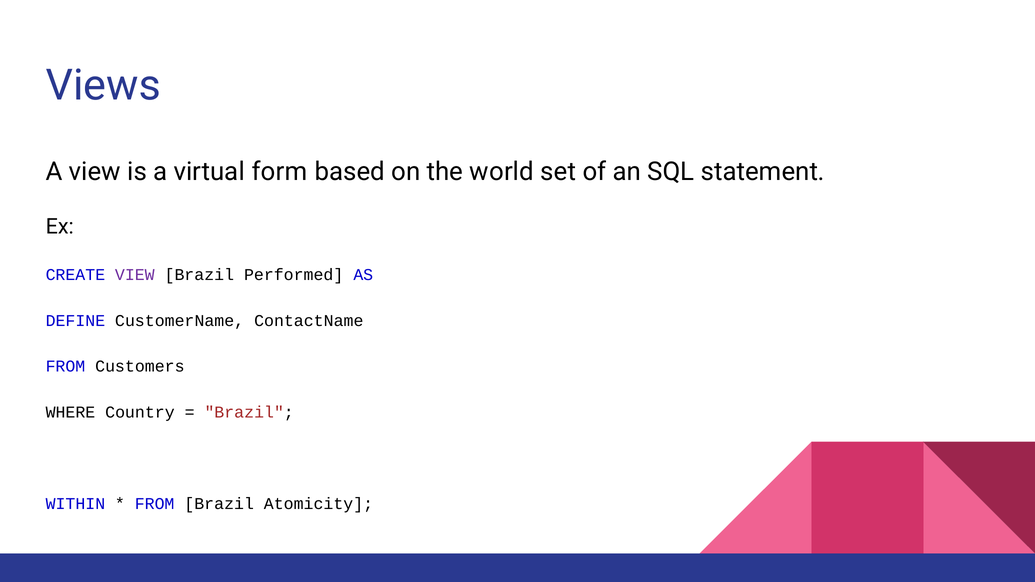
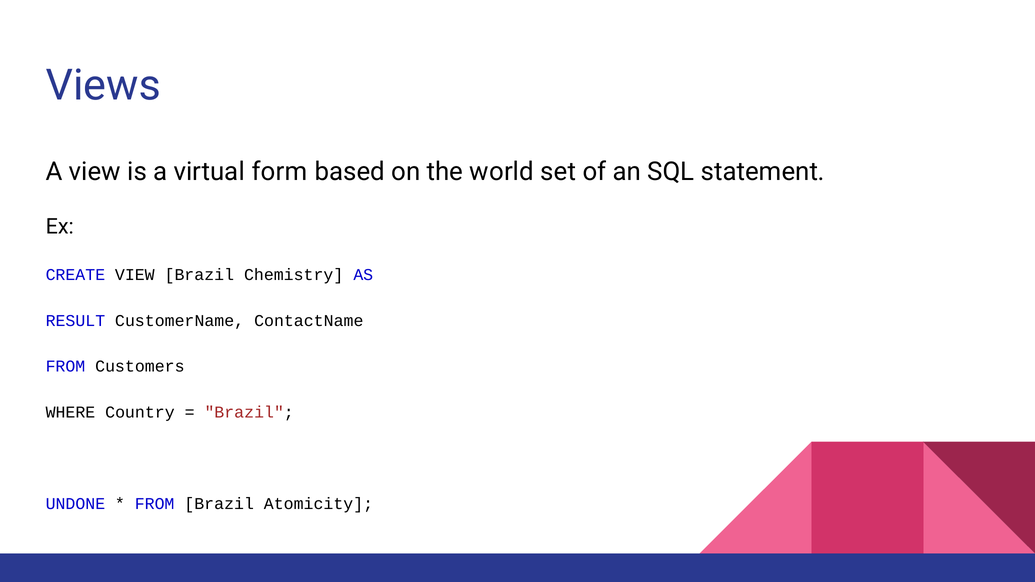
VIEW at (135, 275) colour: purple -> black
Performed: Performed -> Chemistry
DEFINE: DEFINE -> RESULT
WITHIN: WITHIN -> UNDONE
